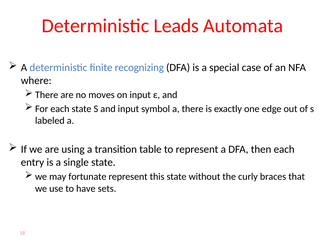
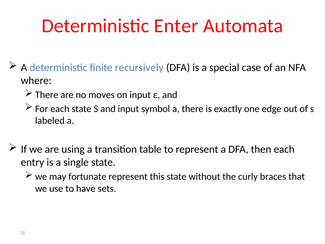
Leads: Leads -> Enter
recognizing: recognizing -> recursively
